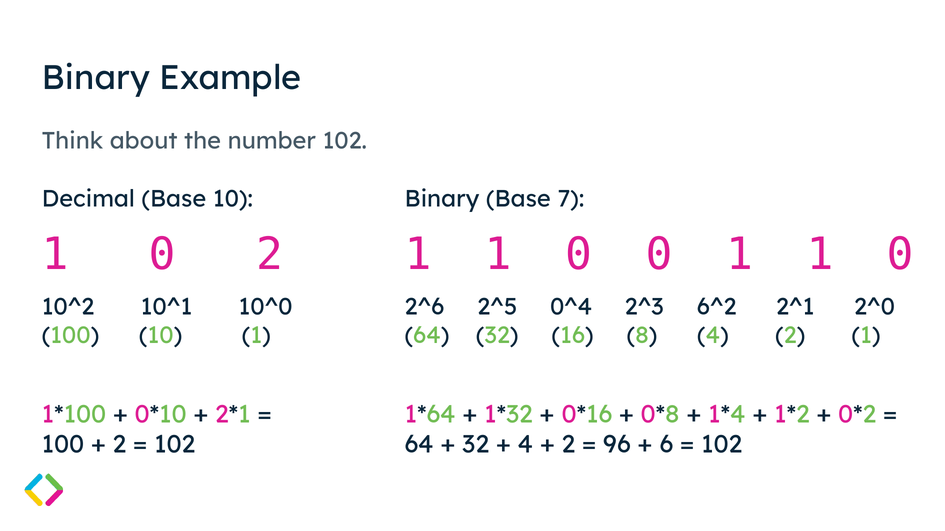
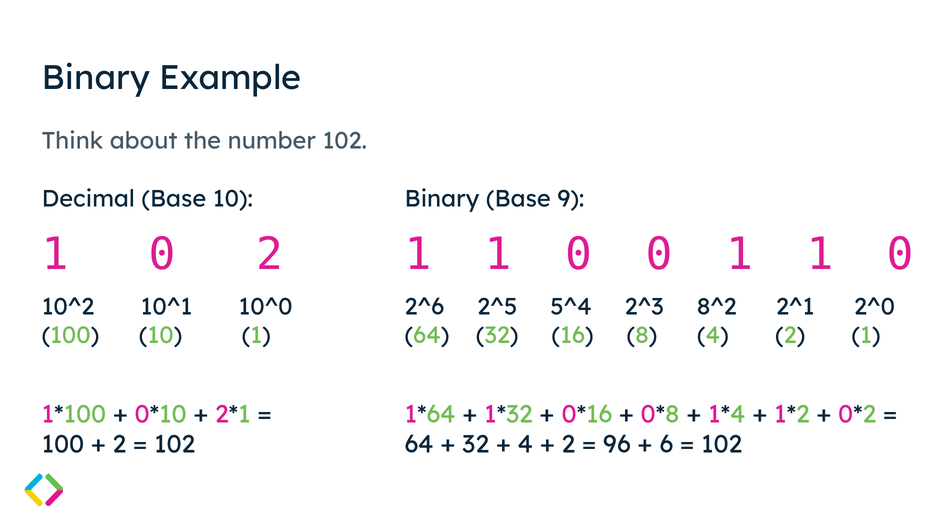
7: 7 -> 9
0^4: 0^4 -> 5^4
6^2: 6^2 -> 8^2
